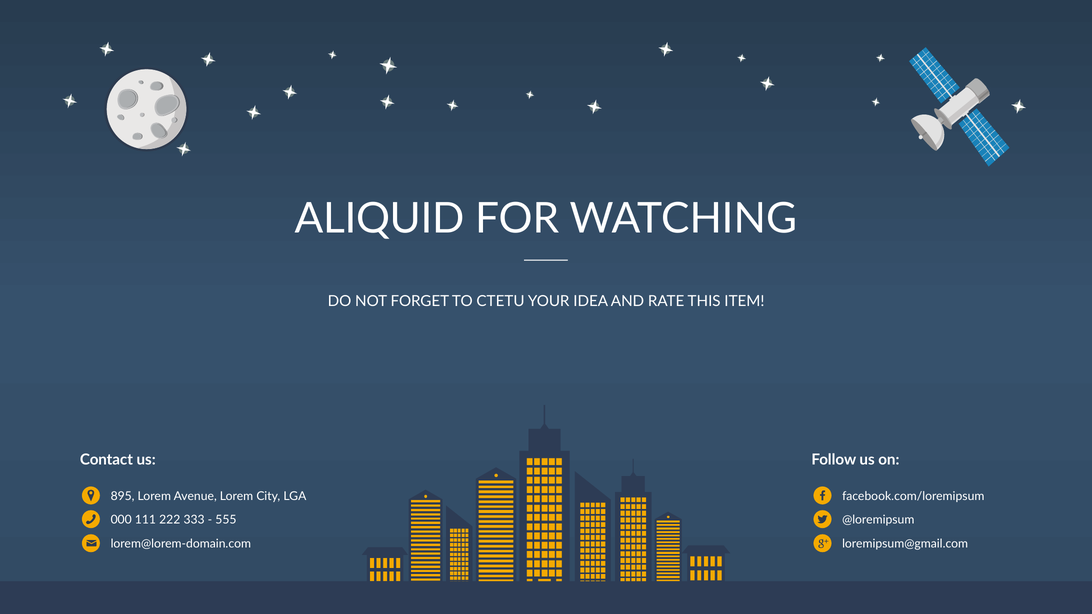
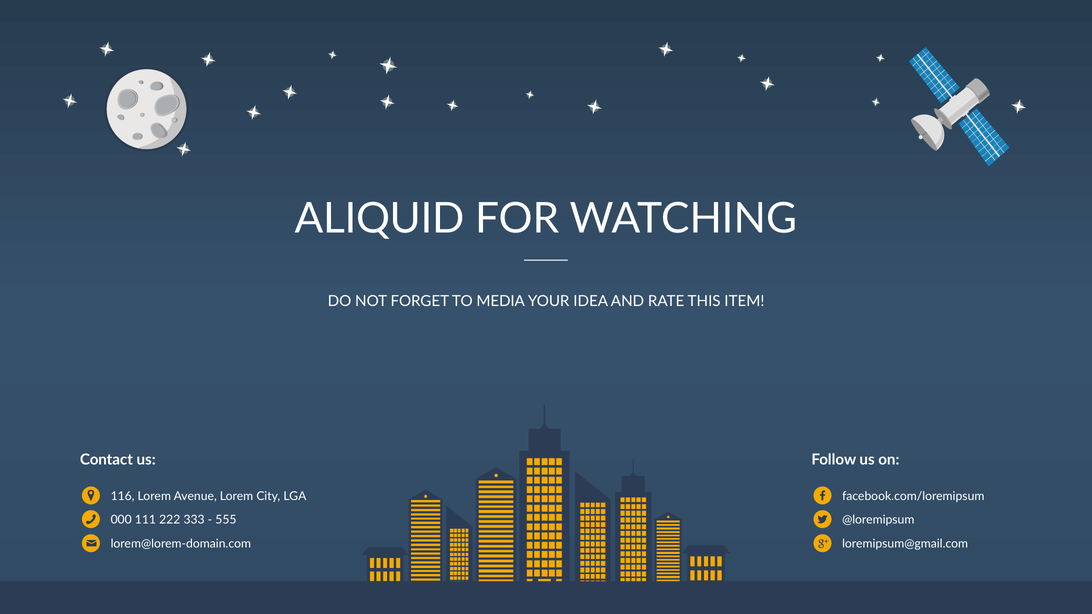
CTETU: CTETU -> MEDIA
895: 895 -> 116
